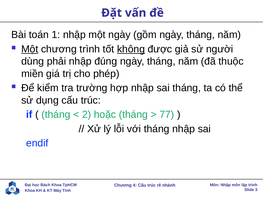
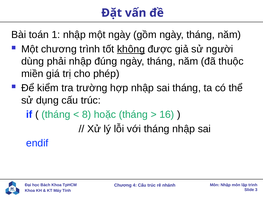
Một at (30, 49) underline: present -> none
2: 2 -> 8
77: 77 -> 16
